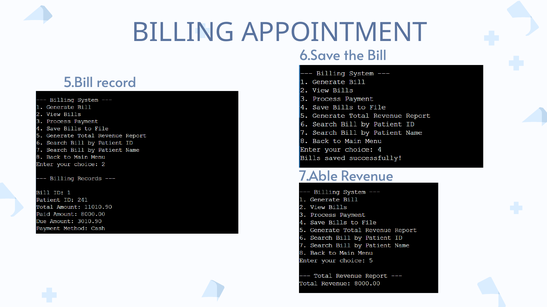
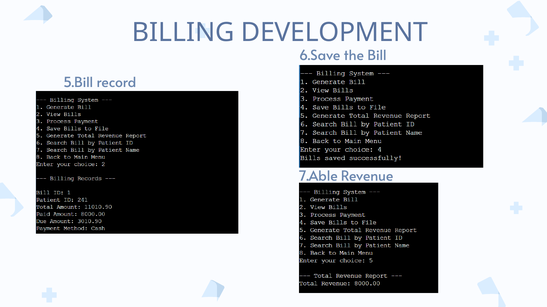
APPOINTMENT: APPOINTMENT -> DEVELOPMENT
